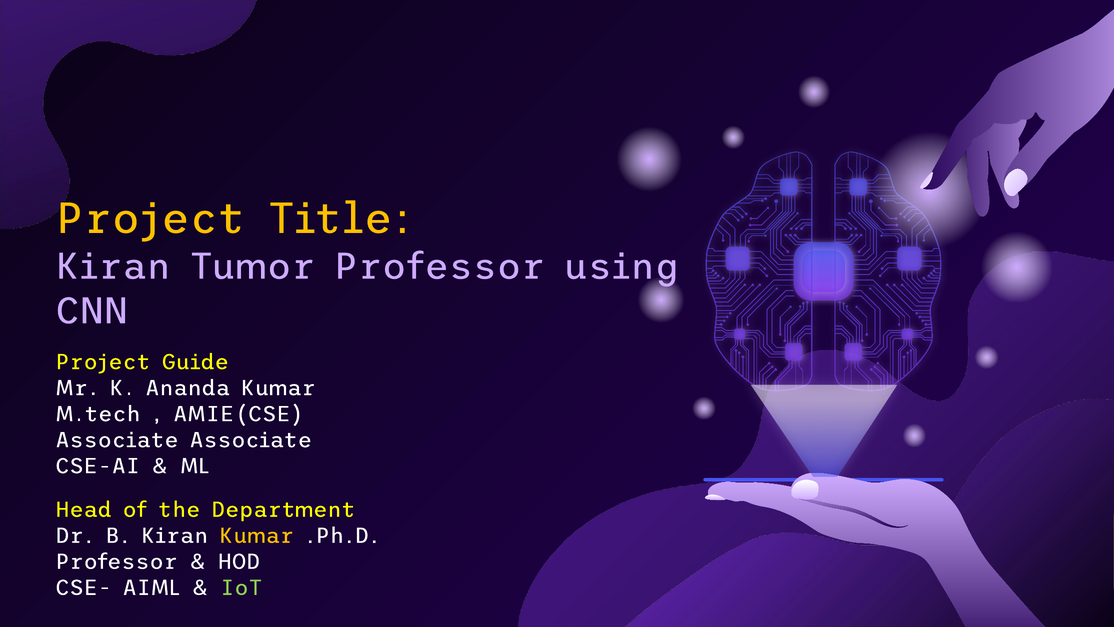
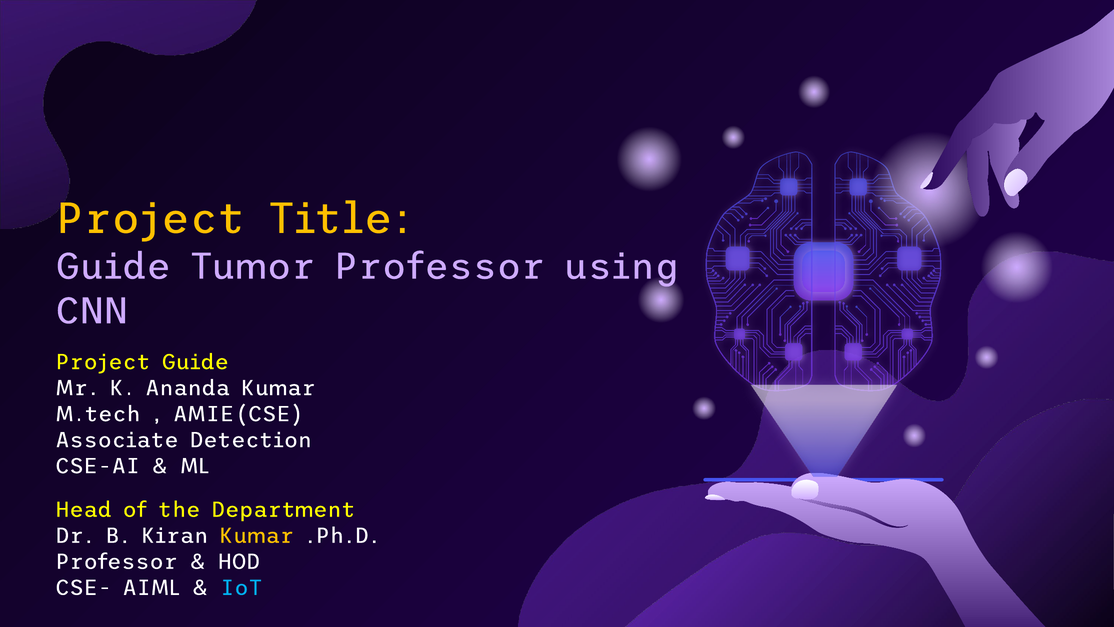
Kiran at (113, 266): Kiran -> Guide
Associate Associate: Associate -> Detection
IoT colour: light green -> light blue
